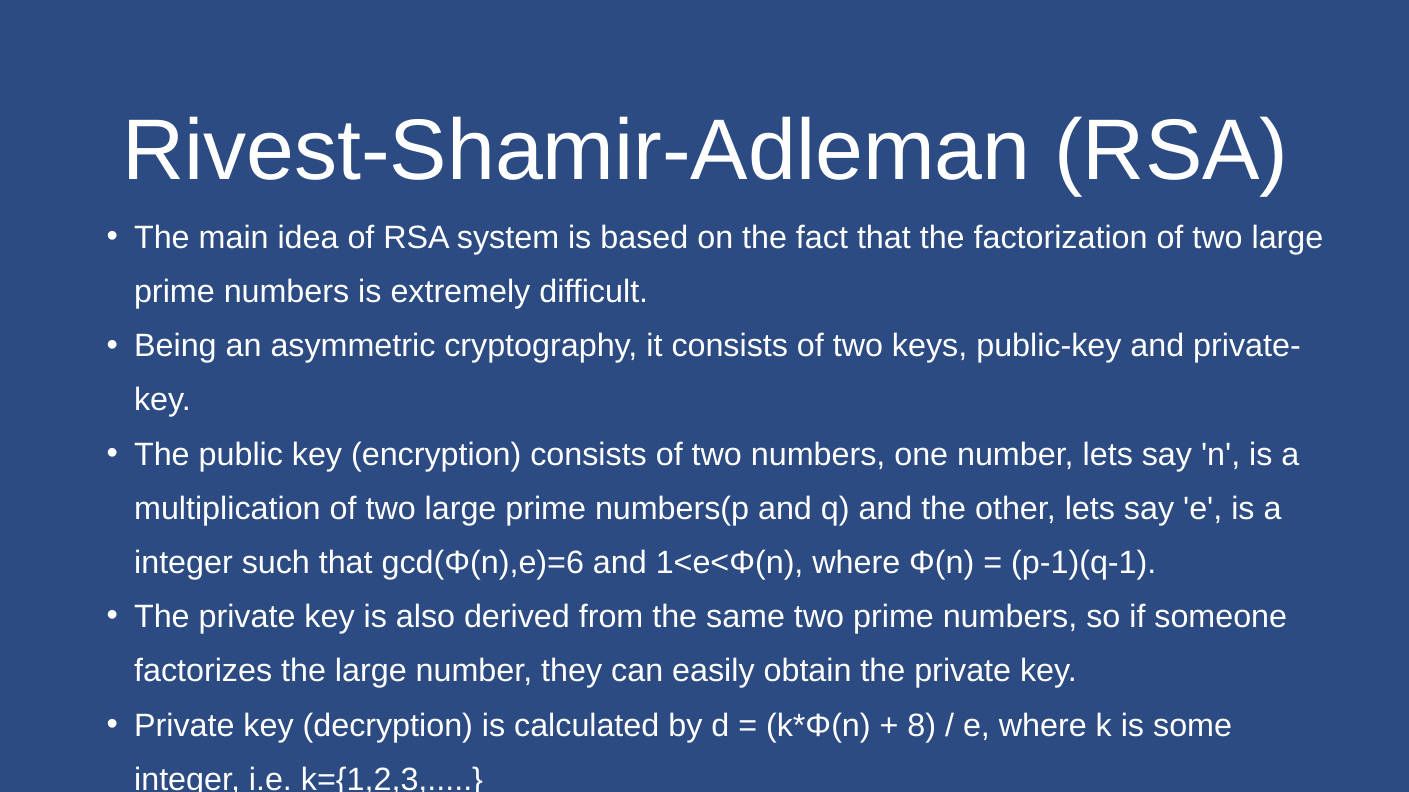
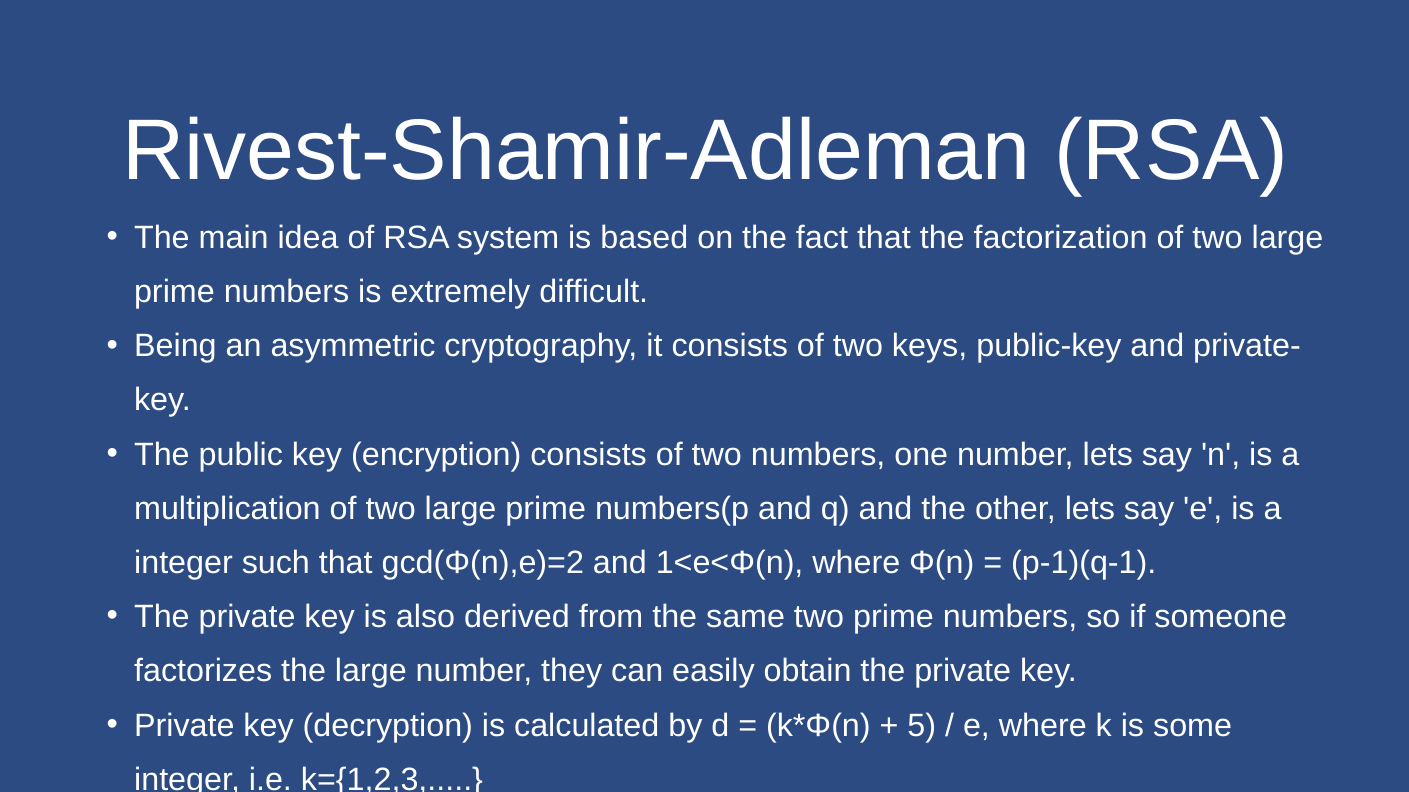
gcd(Φ(n),e)=6: gcd(Φ(n),e)=6 -> gcd(Φ(n),e)=2
8: 8 -> 5
